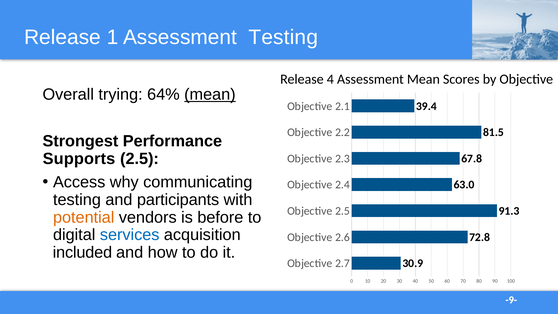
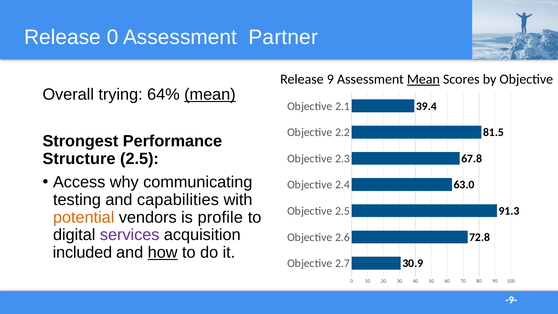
Release 1: 1 -> 0
Assessment Testing: Testing -> Partner
4: 4 -> 9
Mean at (423, 79) underline: none -> present
Supports: Supports -> Structure
participants: participants -> capabilities
before: before -> profile
services colour: blue -> purple
how underline: none -> present
